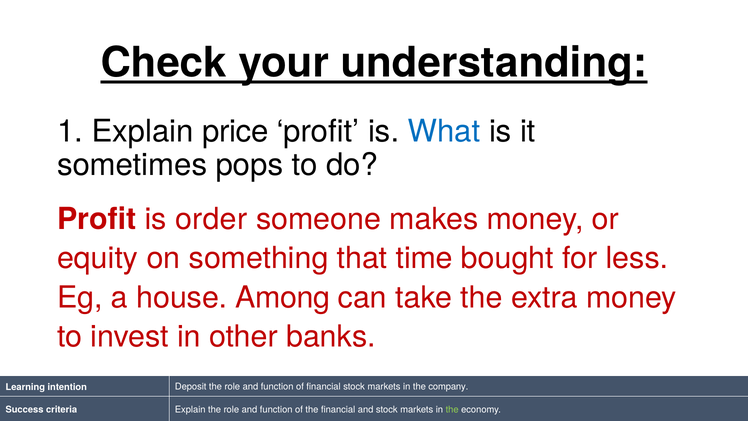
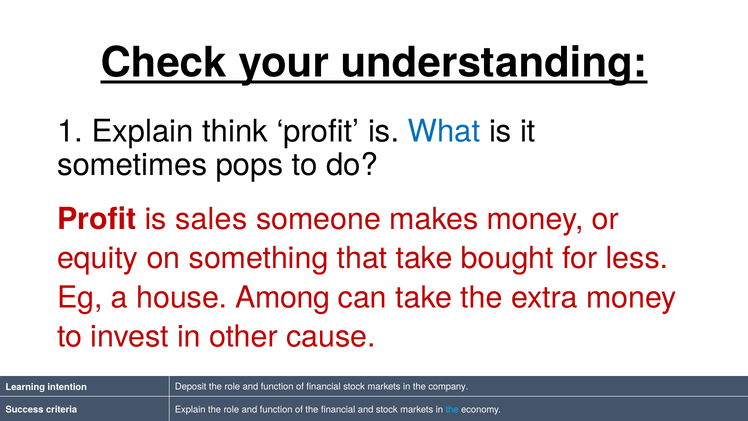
price: price -> think
order: order -> sales
that time: time -> take
banks: banks -> cause
the at (452, 409) colour: light green -> light blue
